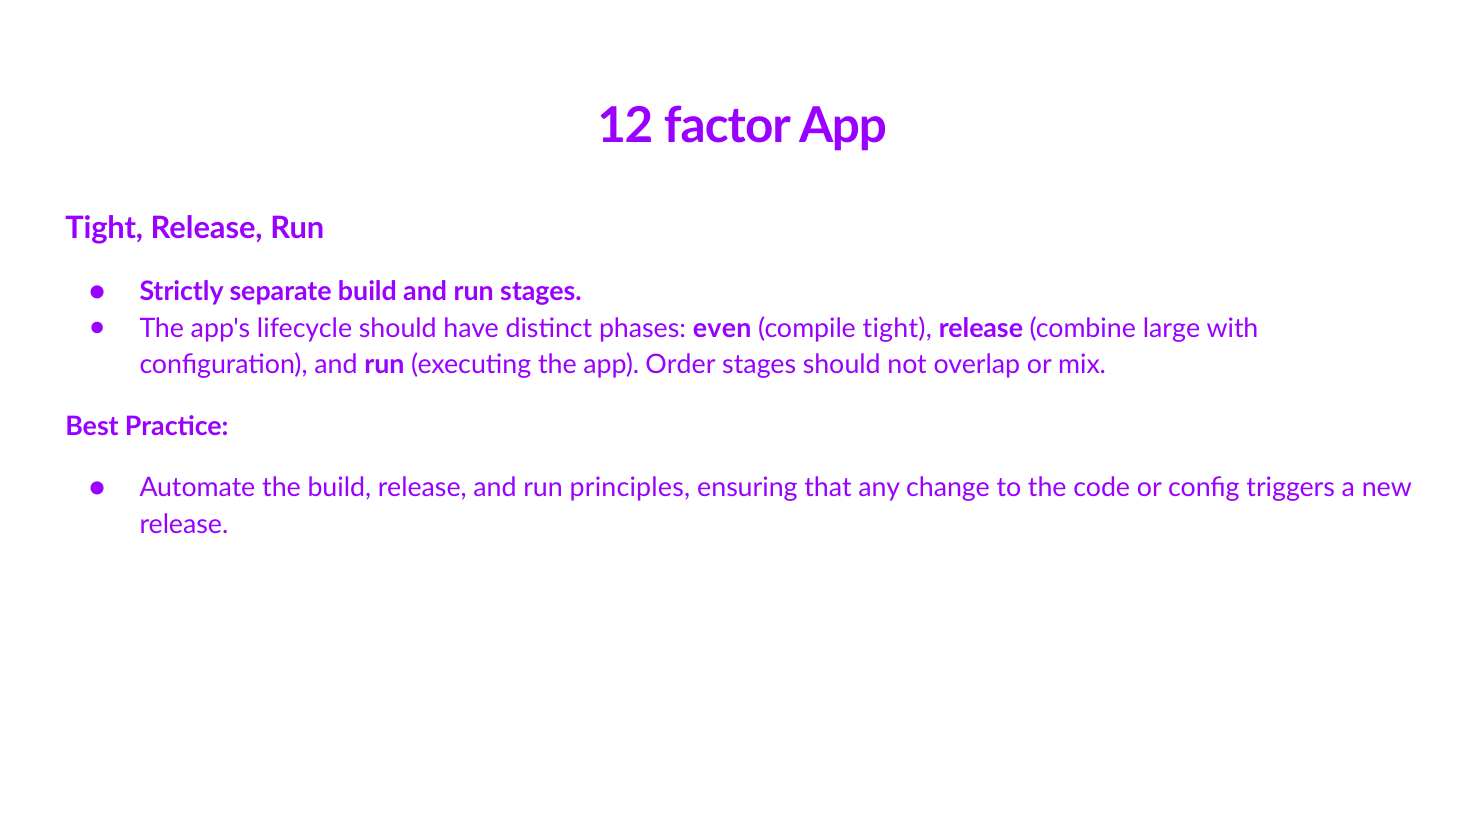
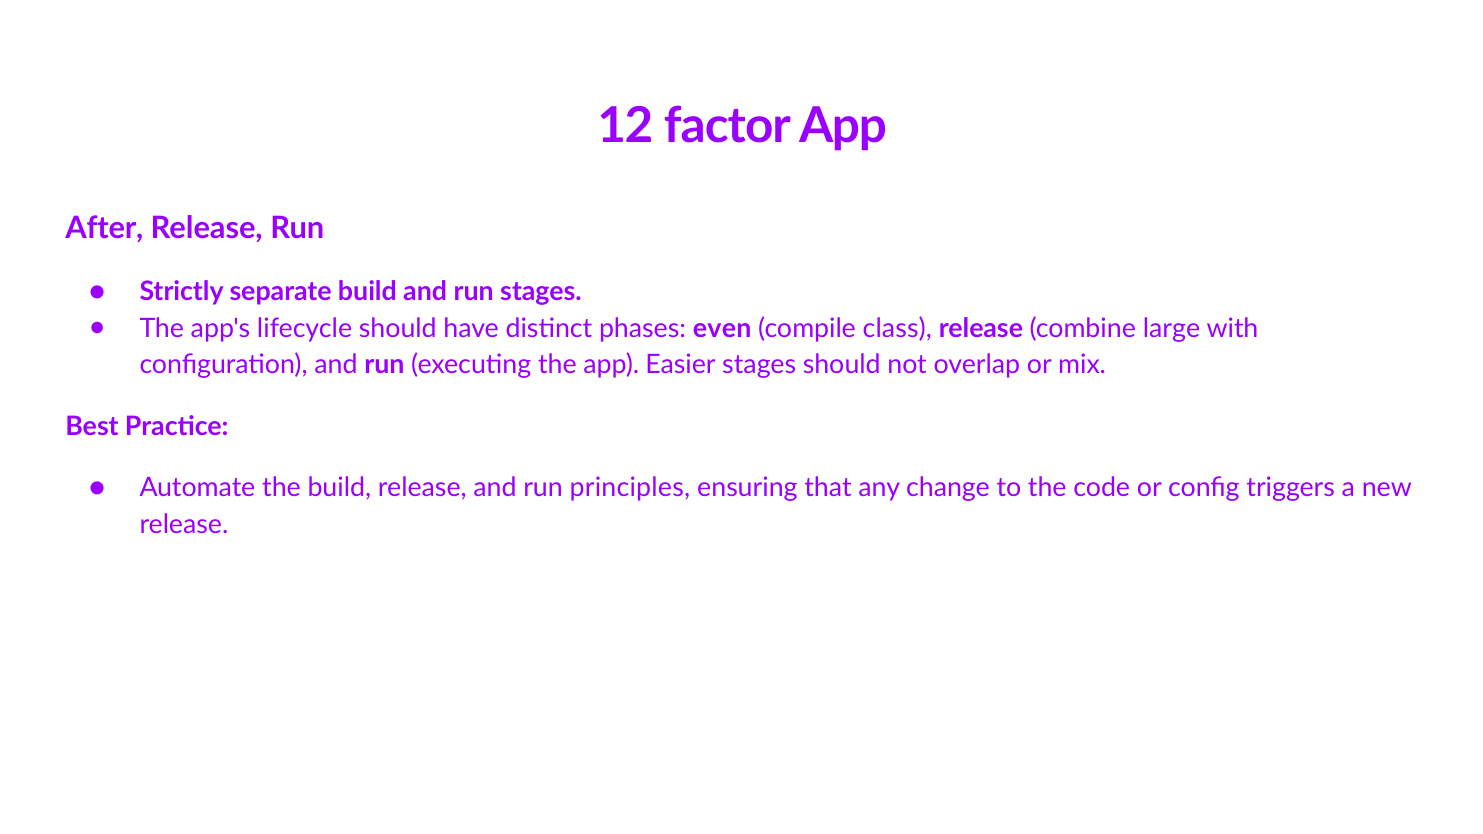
Tight at (104, 228): Tight -> After
compile tight: tight -> class
Order: Order -> Easier
